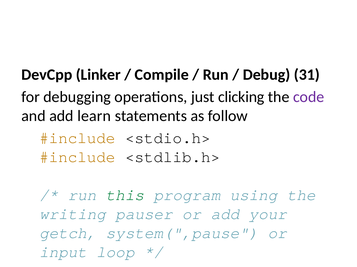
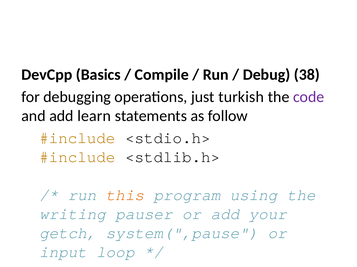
Linker: Linker -> Basics
31: 31 -> 38
clicking: clicking -> turkish
this colour: green -> orange
